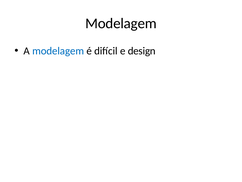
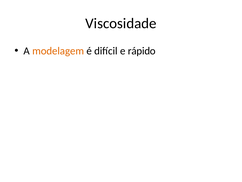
Modelagem at (121, 23): Modelagem -> Viscosidade
modelagem at (58, 51) colour: blue -> orange
design: design -> rápido
